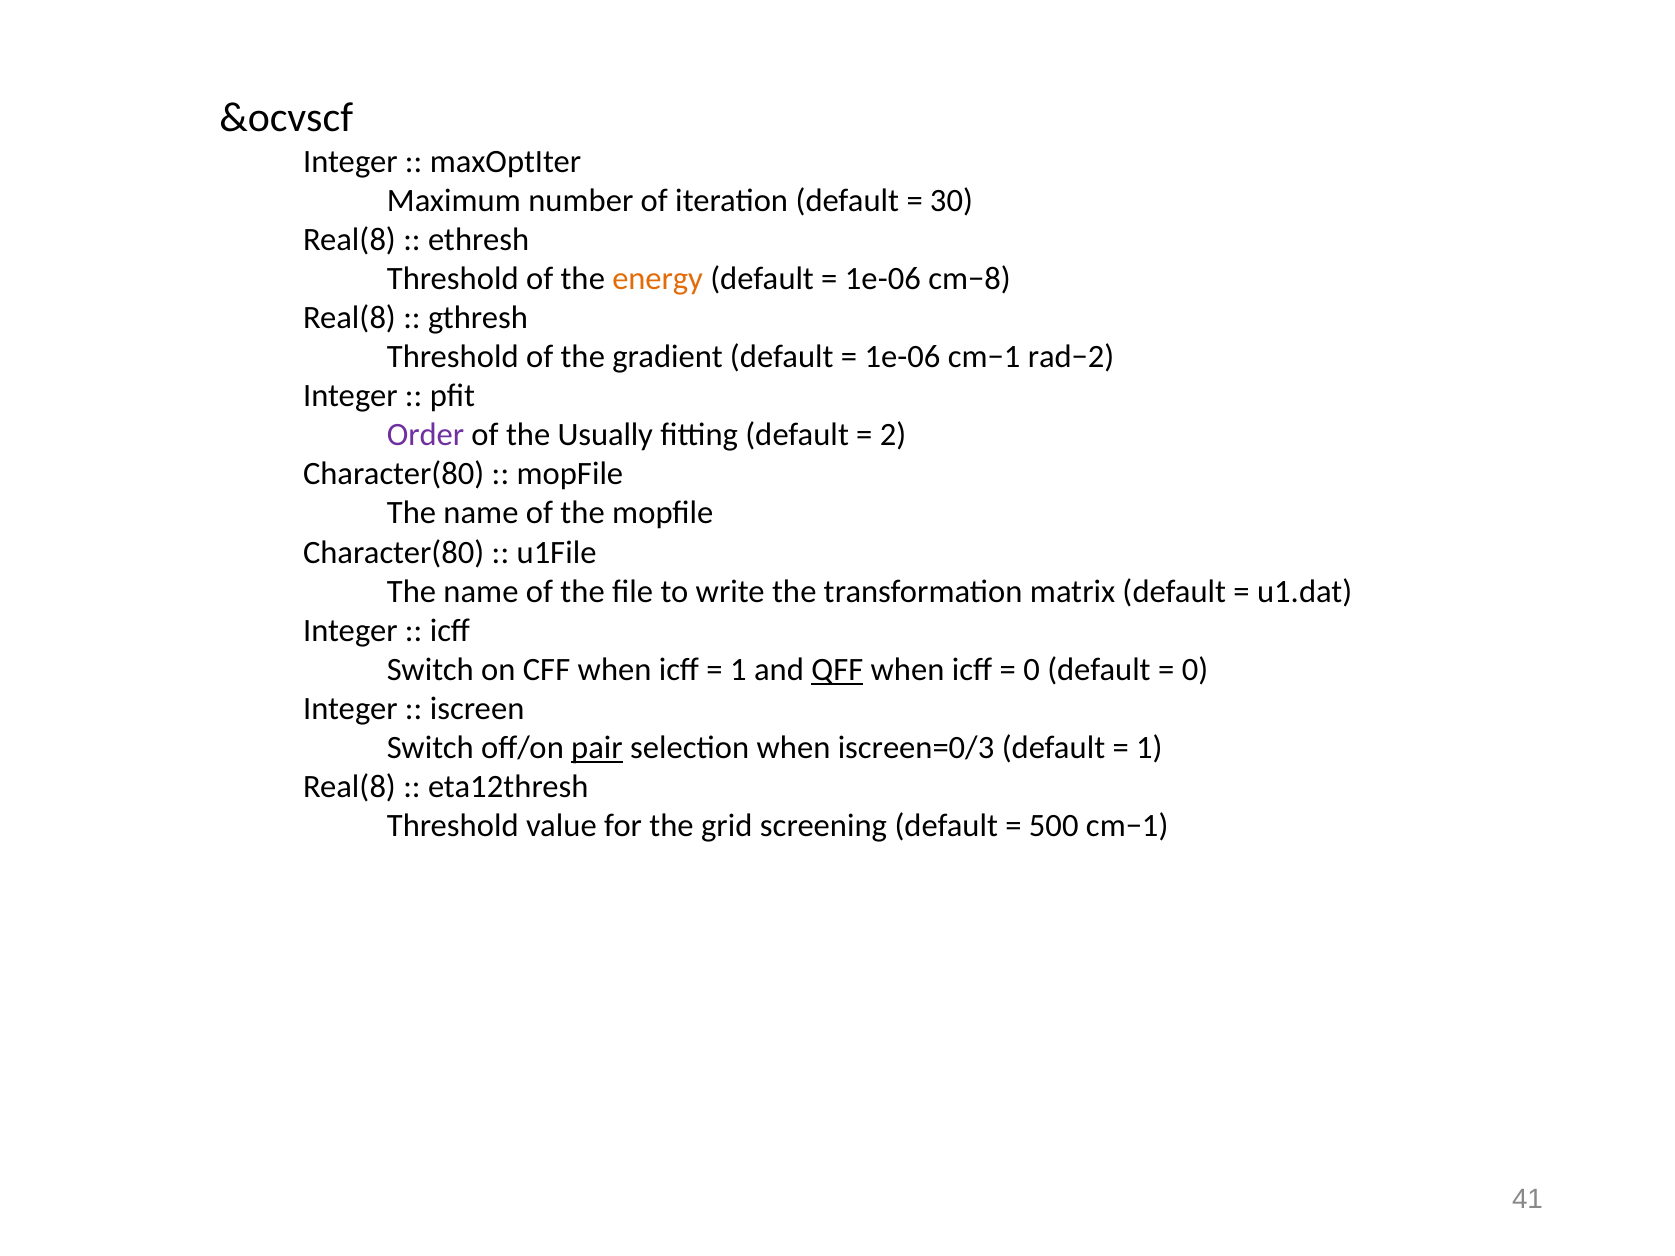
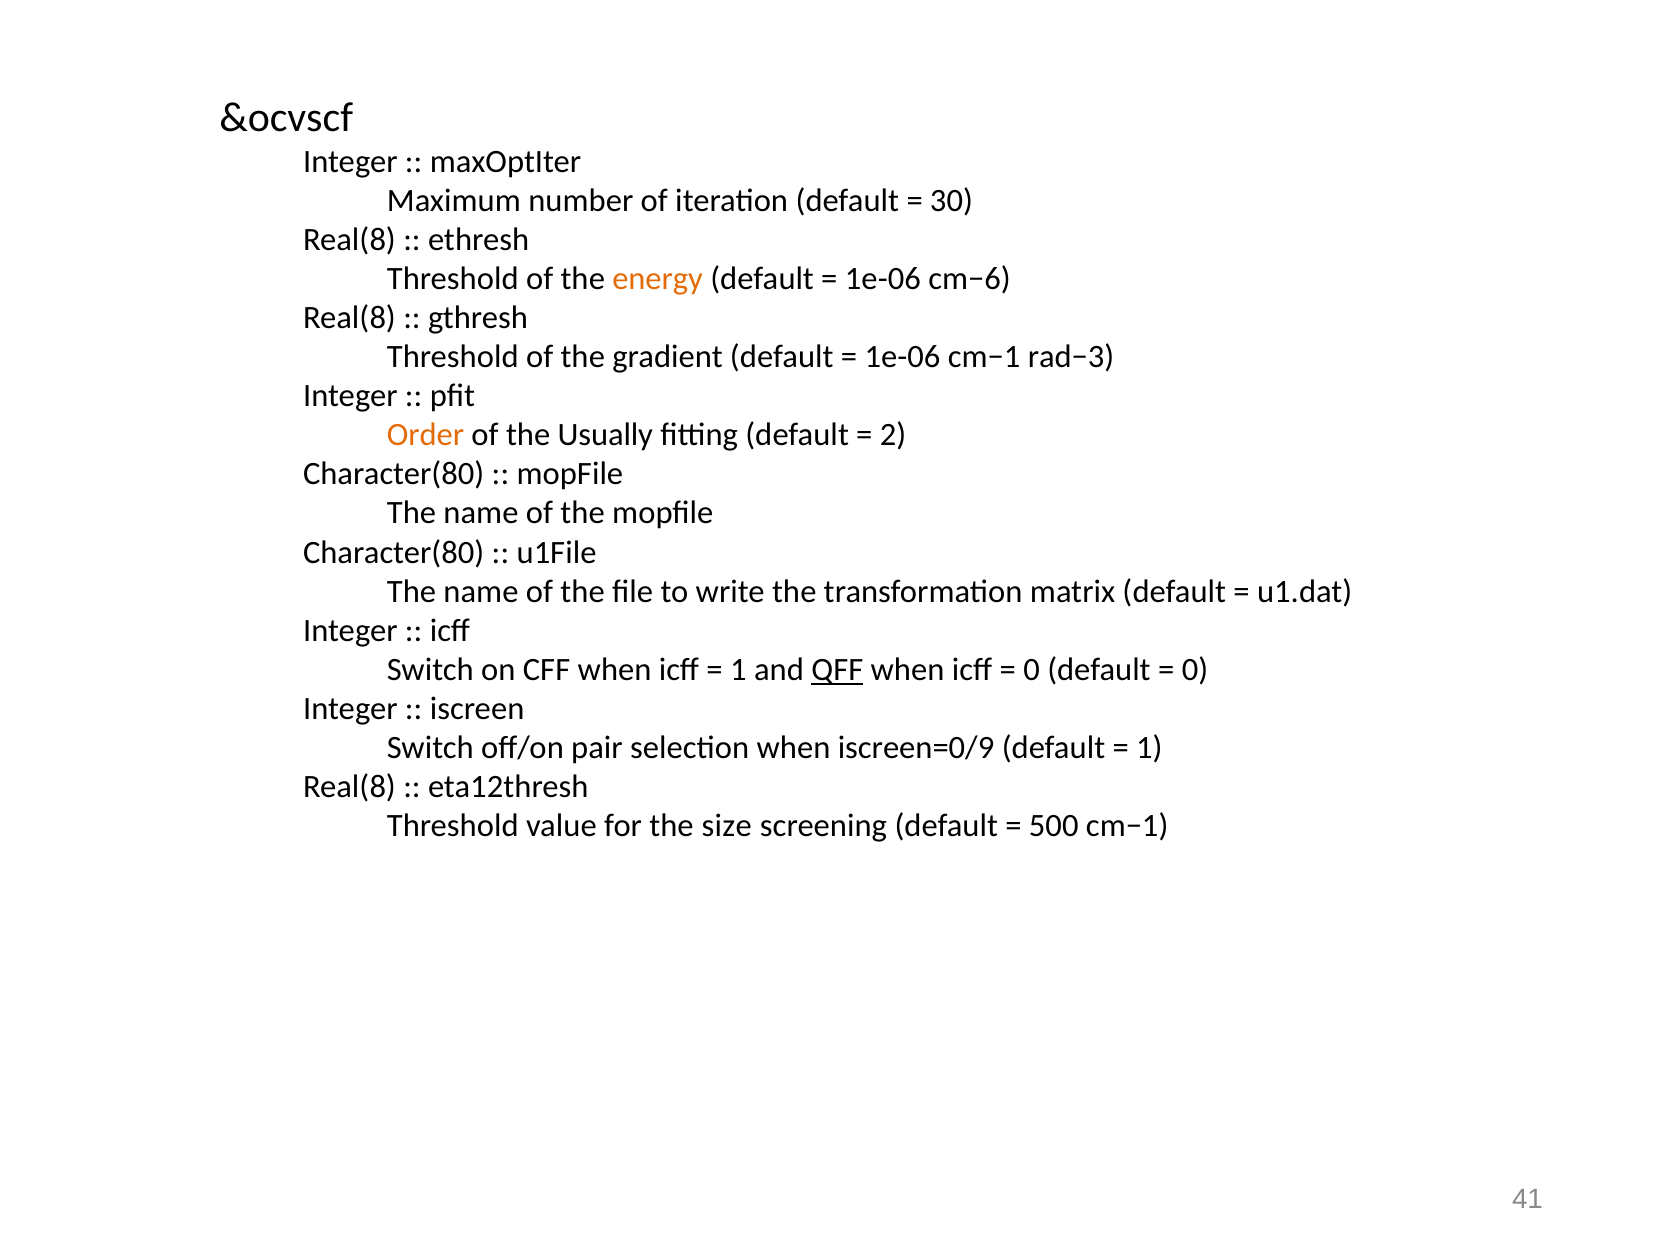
cm−8: cm−8 -> cm−6
rad−2: rad−2 -> rad−3
Order colour: purple -> orange
pair underline: present -> none
iscreen=0/3: iscreen=0/3 -> iscreen=0/9
grid: grid -> size
